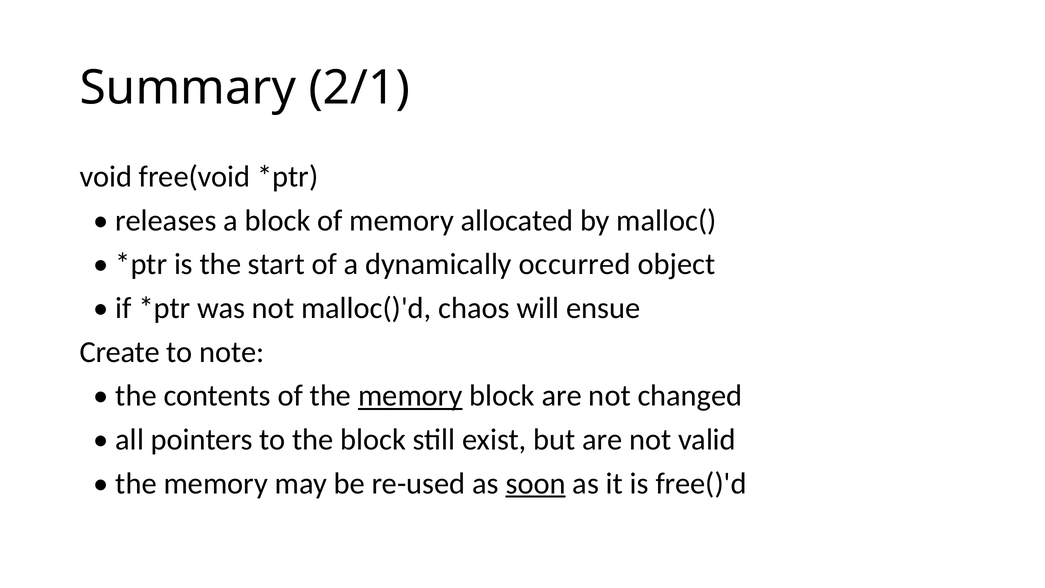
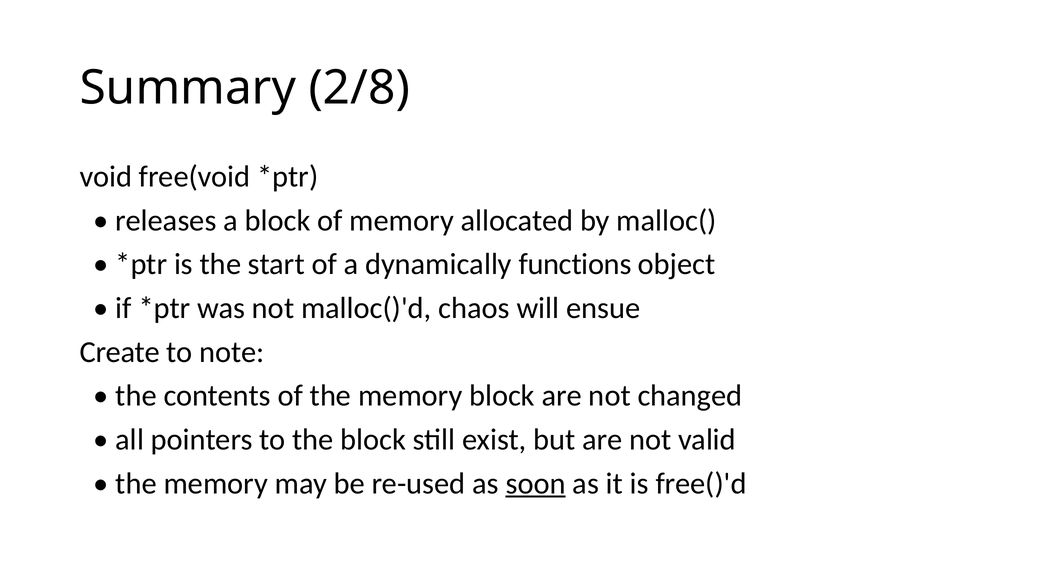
2/1: 2/1 -> 2/8
occurred: occurred -> functions
memory at (410, 396) underline: present -> none
